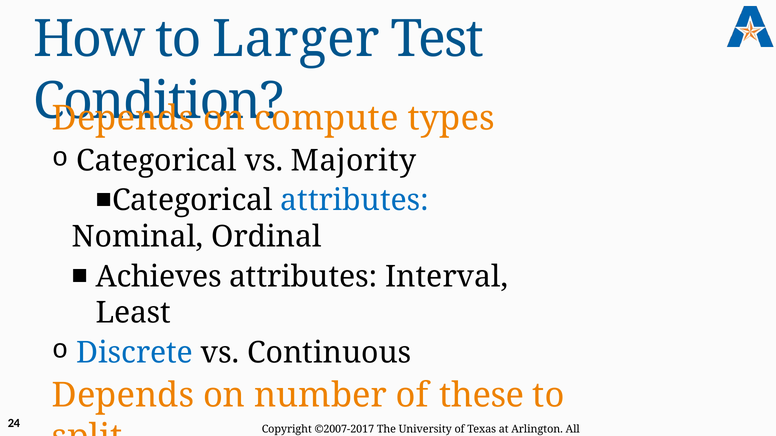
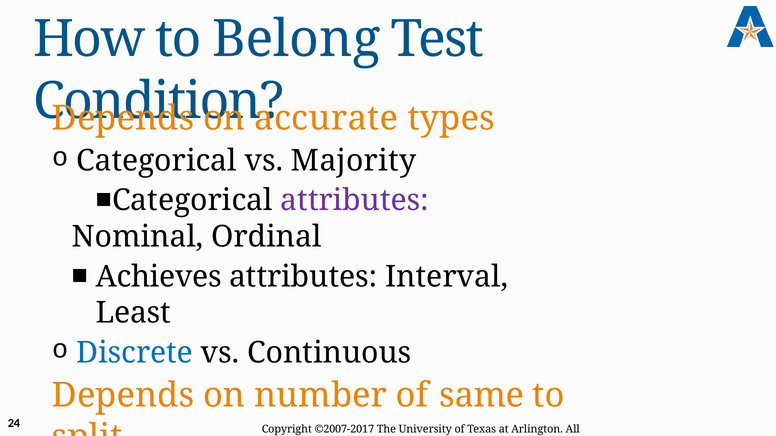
Larger: Larger -> Belong
compute: compute -> accurate
attributes at (355, 201) colour: blue -> purple
these: these -> same
